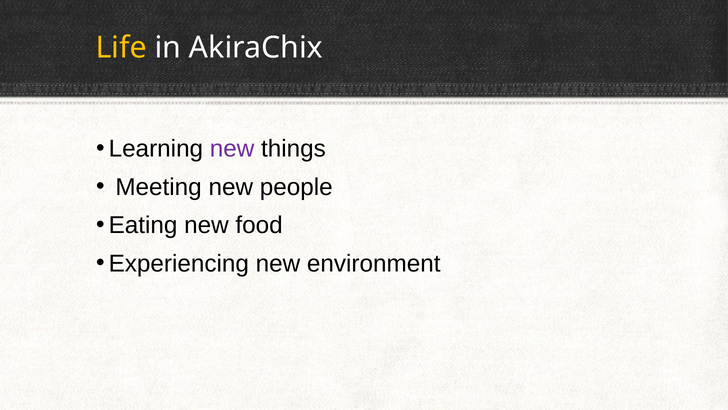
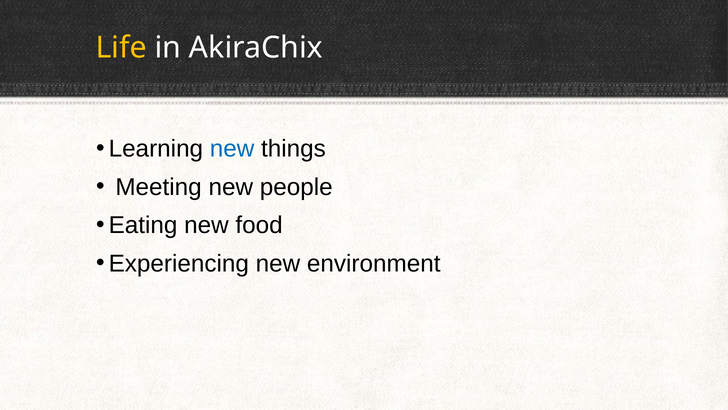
new at (232, 149) colour: purple -> blue
